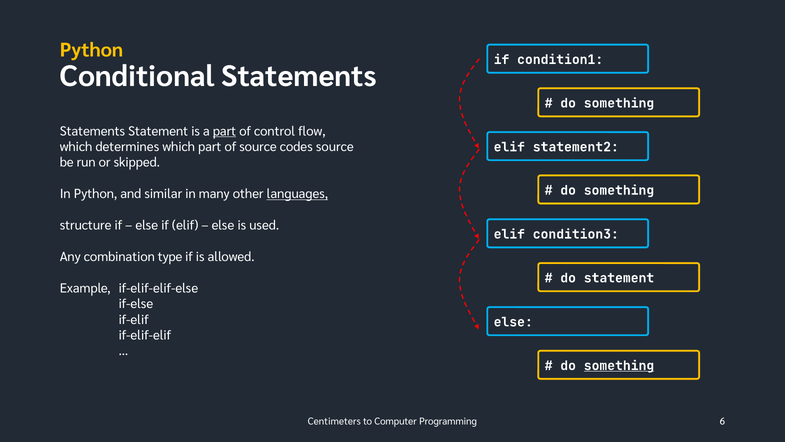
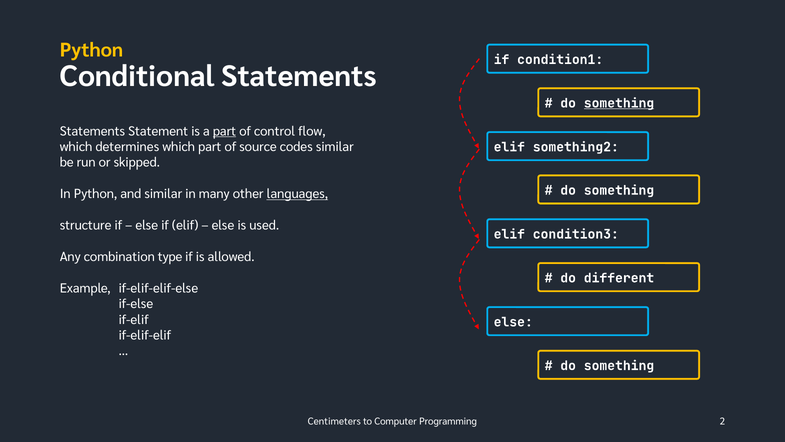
something at (619, 103) underline: none -> present
statement2: statement2 -> something2
codes source: source -> similar
do statement: statement -> different
something at (619, 365) underline: present -> none
6: 6 -> 2
